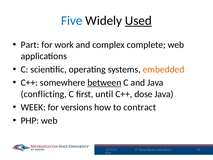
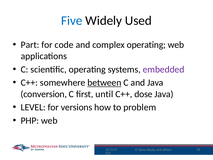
Used underline: present -> none
work: work -> code
complex complete: complete -> operating
embedded colour: orange -> purple
conflicting: conflicting -> conversion
WEEK: WEEK -> LEVEL
contract: contract -> problem
